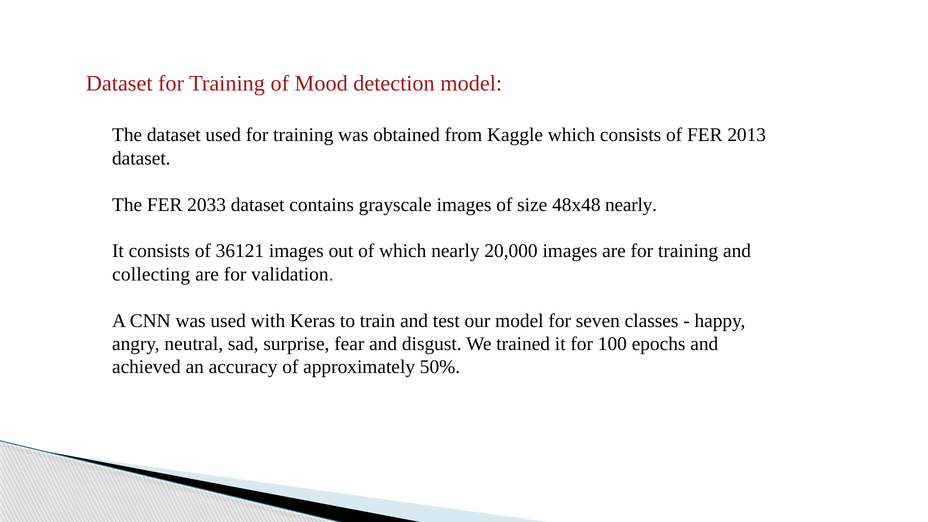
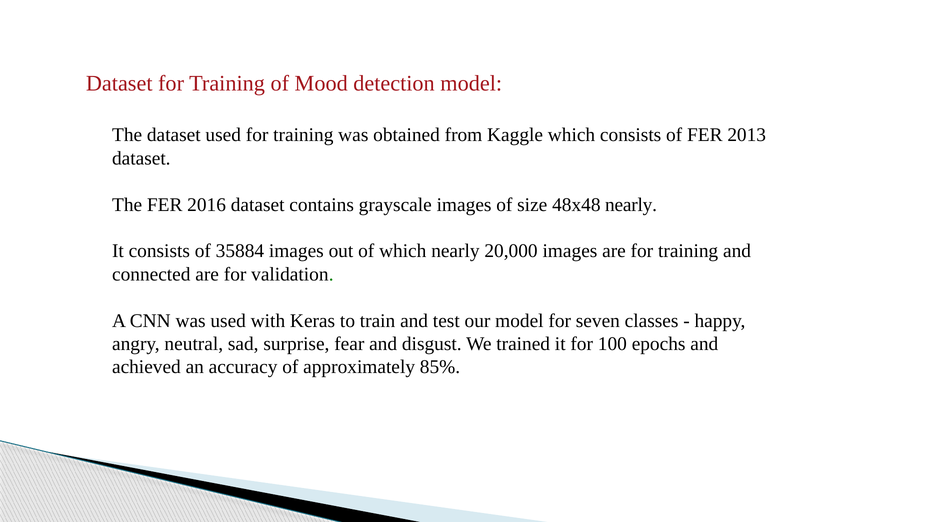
2033: 2033 -> 2016
36121: 36121 -> 35884
collecting: collecting -> connected
50%: 50% -> 85%
